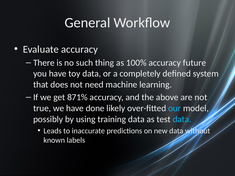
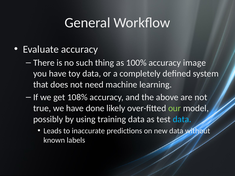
future: future -> image
871%: 871% -> 108%
our colour: light blue -> light green
